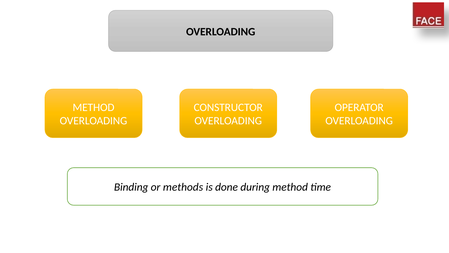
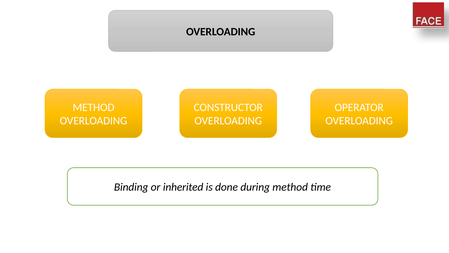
methods: methods -> inherited
